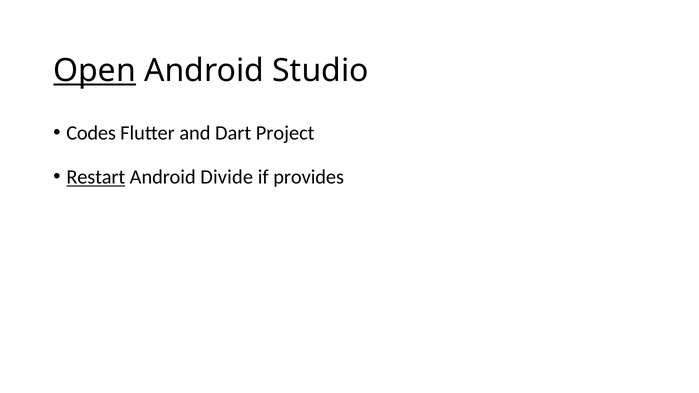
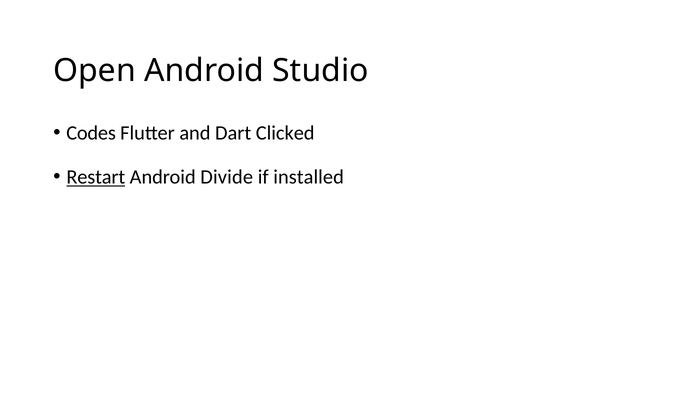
Open underline: present -> none
Project: Project -> Clicked
provides: provides -> installed
